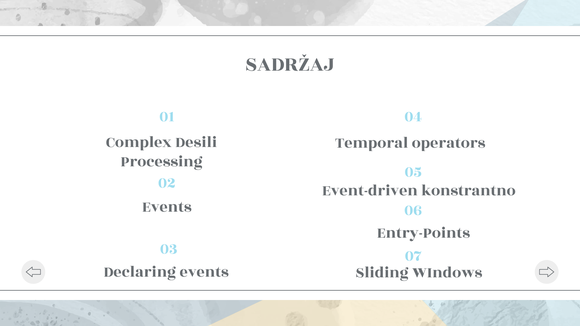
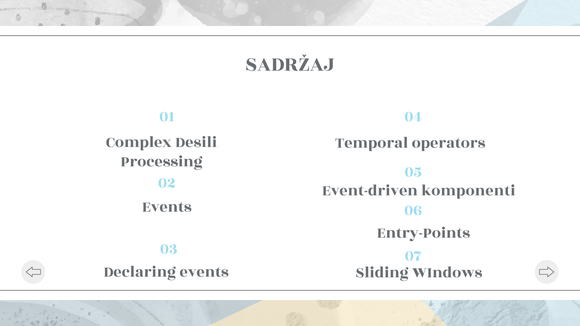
konstrantno: konstrantno -> komponenti
